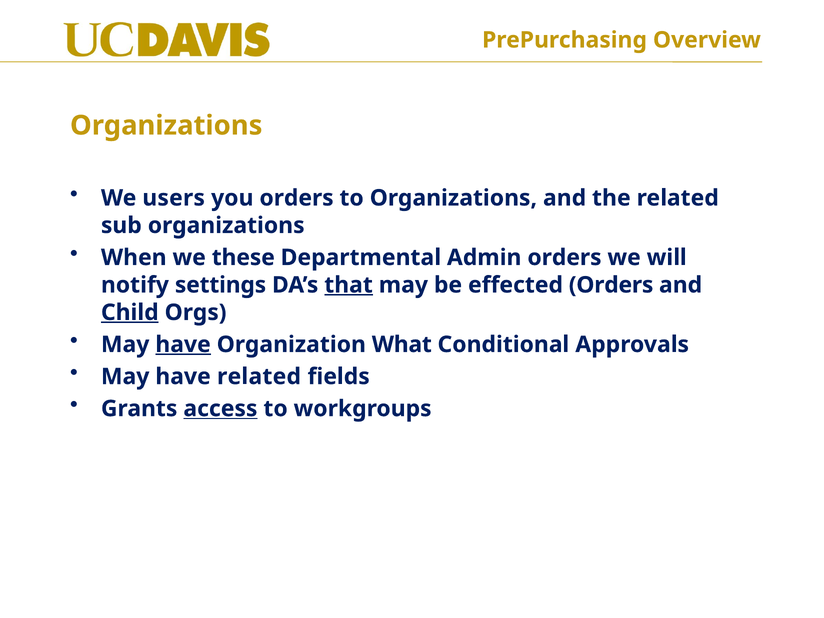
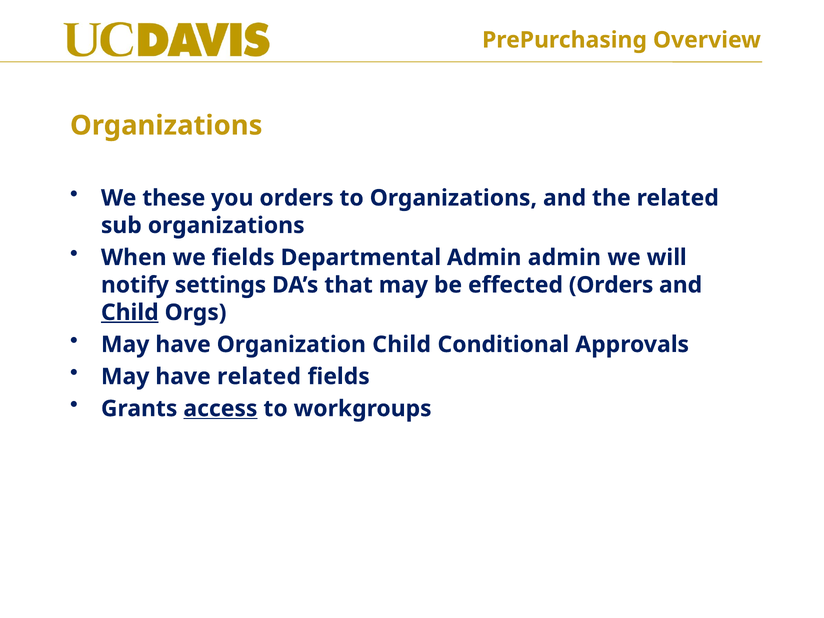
users: users -> these
we these: these -> fields
Admin orders: orders -> admin
that underline: present -> none
have at (183, 345) underline: present -> none
Organization What: What -> Child
